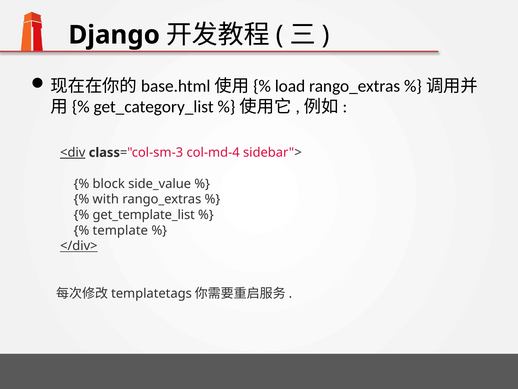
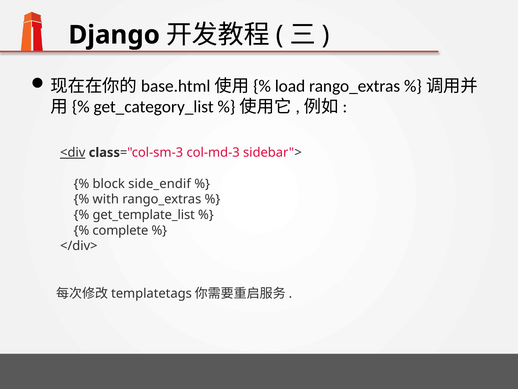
col-md-4: col-md-4 -> col-md-3
side_value: side_value -> side_endif
template: template -> complete
</div> underline: present -> none
